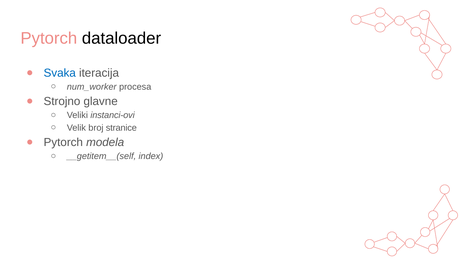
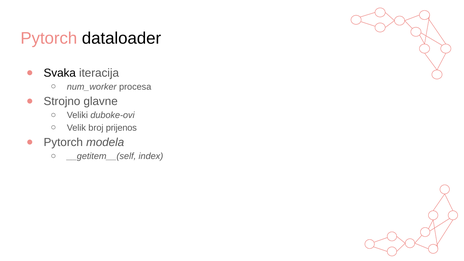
Svaka colour: blue -> black
instanci-ovi: instanci-ovi -> duboke-ovi
stranice: stranice -> prijenos
